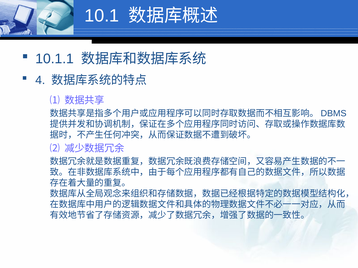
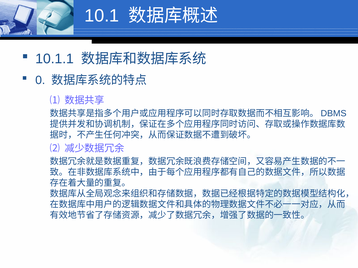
4: 4 -> 0
